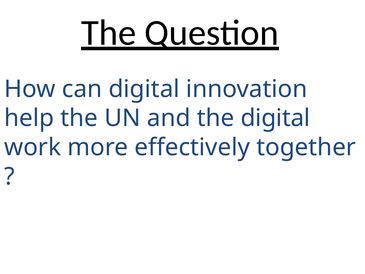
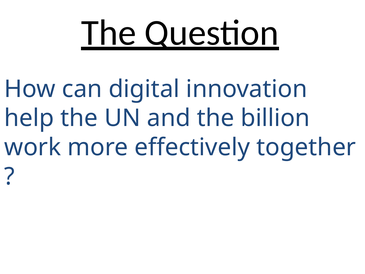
the digital: digital -> billion
